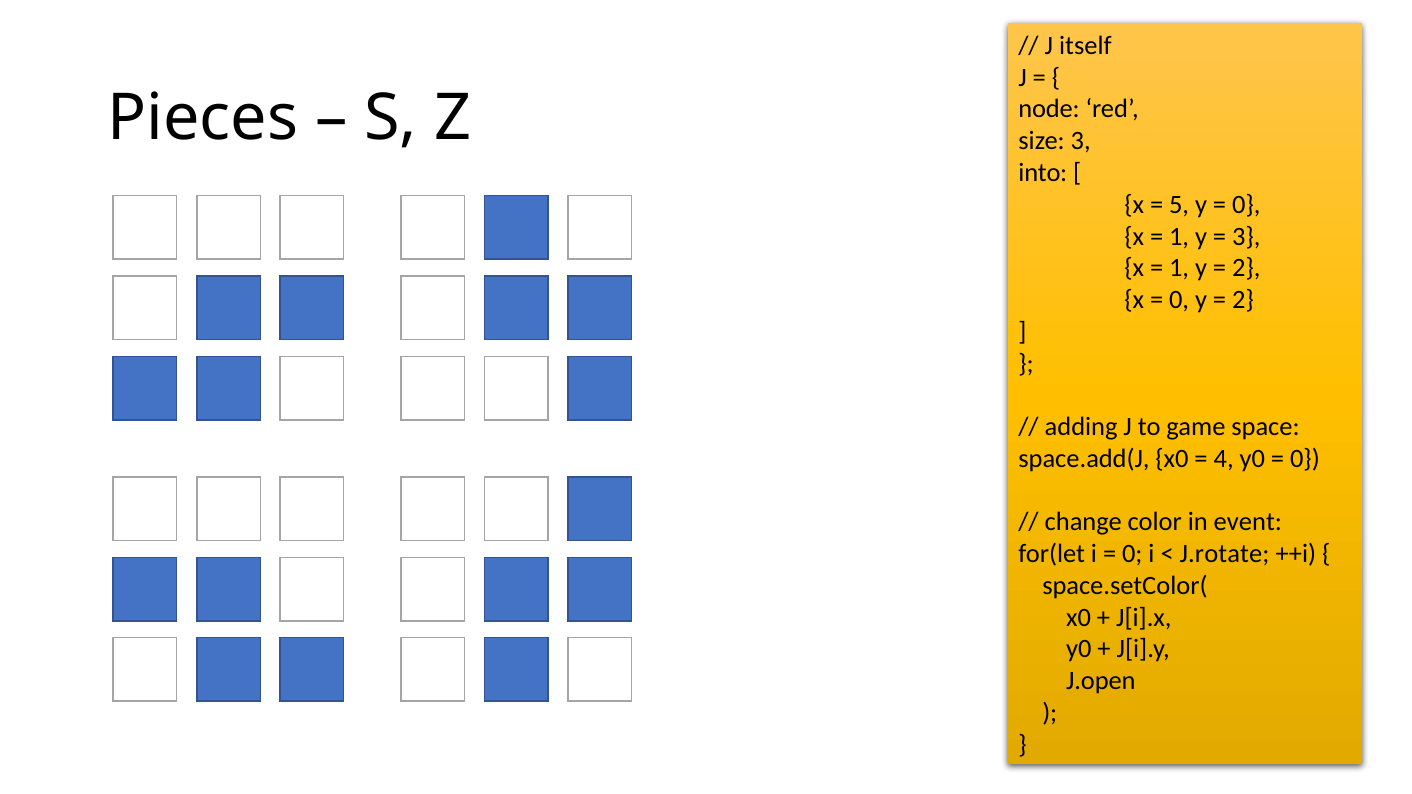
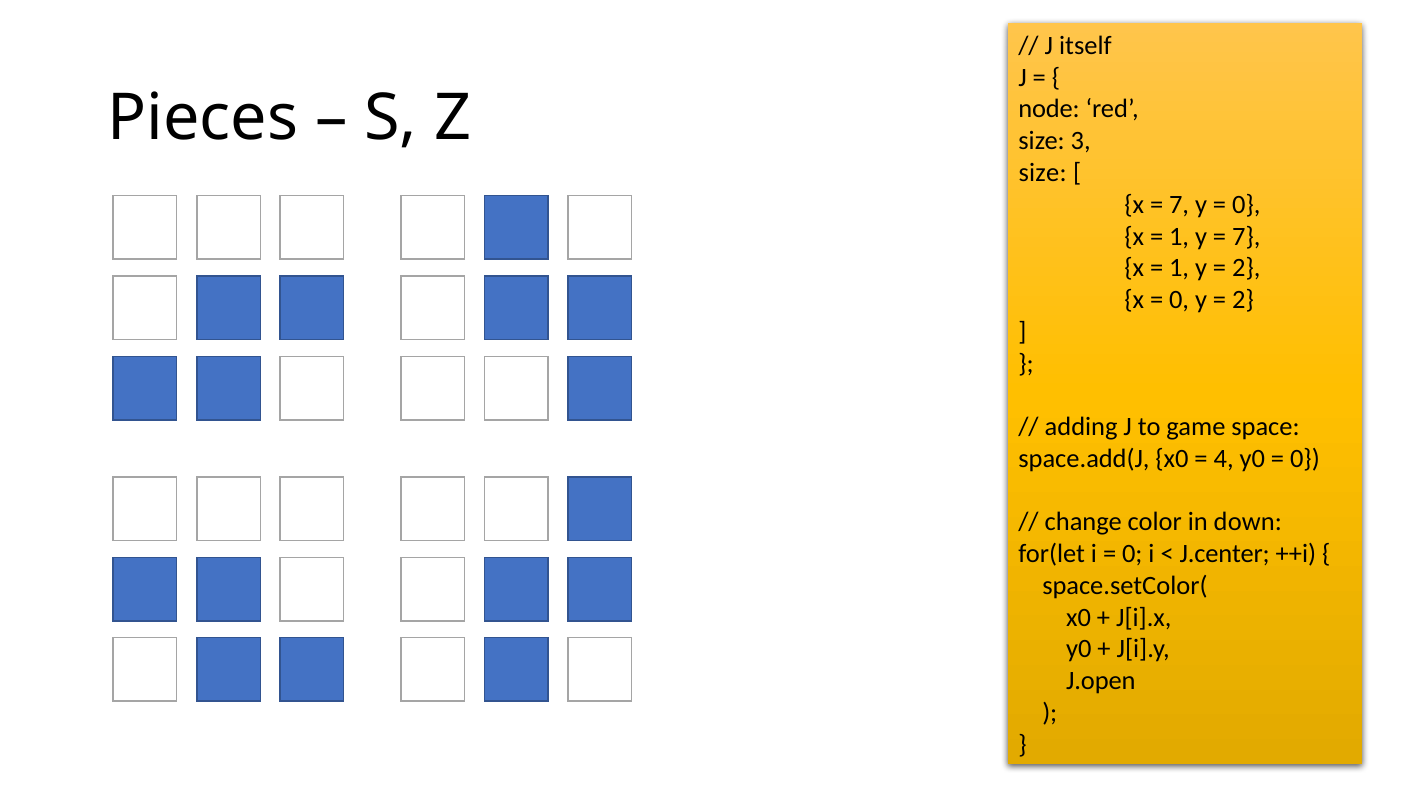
into at (1043, 173): into -> size
5 at (1179, 205): 5 -> 7
3 at (1246, 236): 3 -> 7
event: event -> down
J.rotate: J.rotate -> J.center
